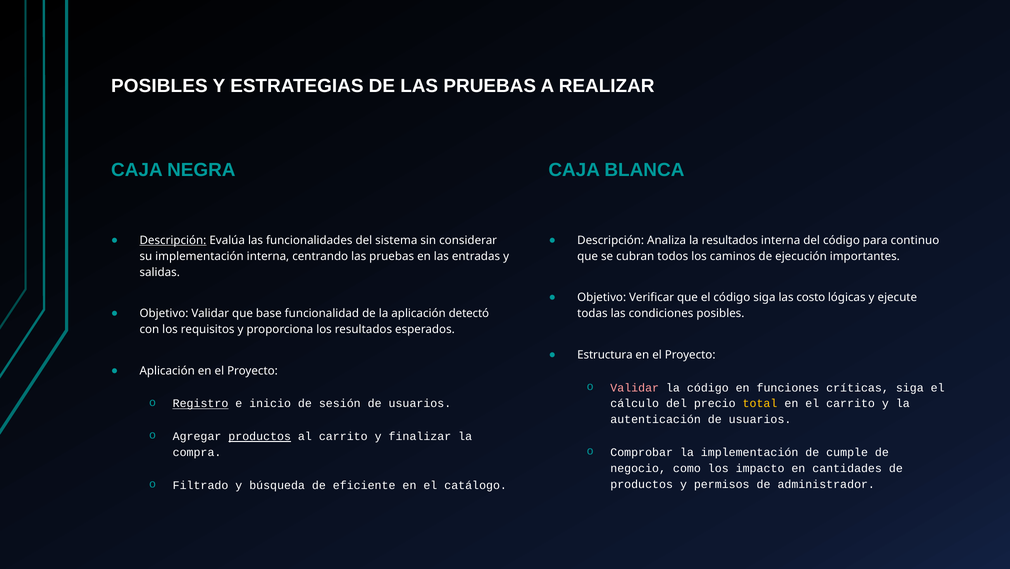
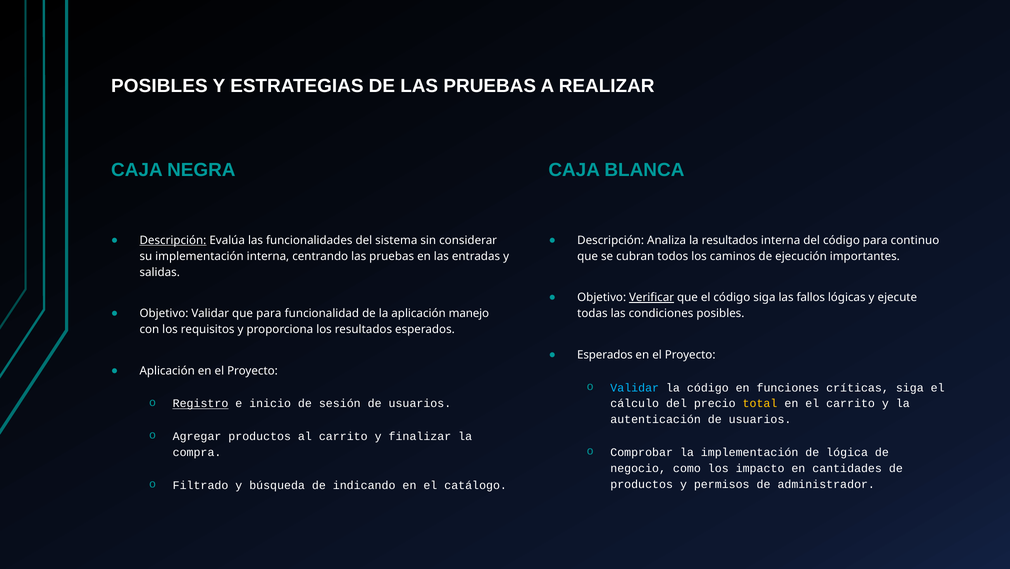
Verificar underline: none -> present
costo: costo -> fallos
que base: base -> para
detectó: detectó -> manejo
Estructura at (605, 354): Estructura -> Esperados
Validar at (635, 387) colour: pink -> light blue
productos at (260, 436) underline: present -> none
cumple: cumple -> lógica
eficiente: eficiente -> indicando
